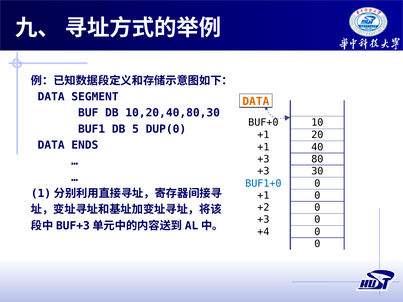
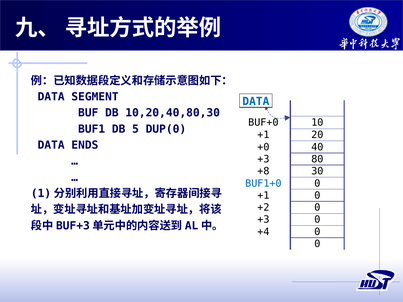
DATA at (256, 101) colour: orange -> blue
+1 at (263, 147): +1 -> +0
+3 at (263, 171): +3 -> +8
